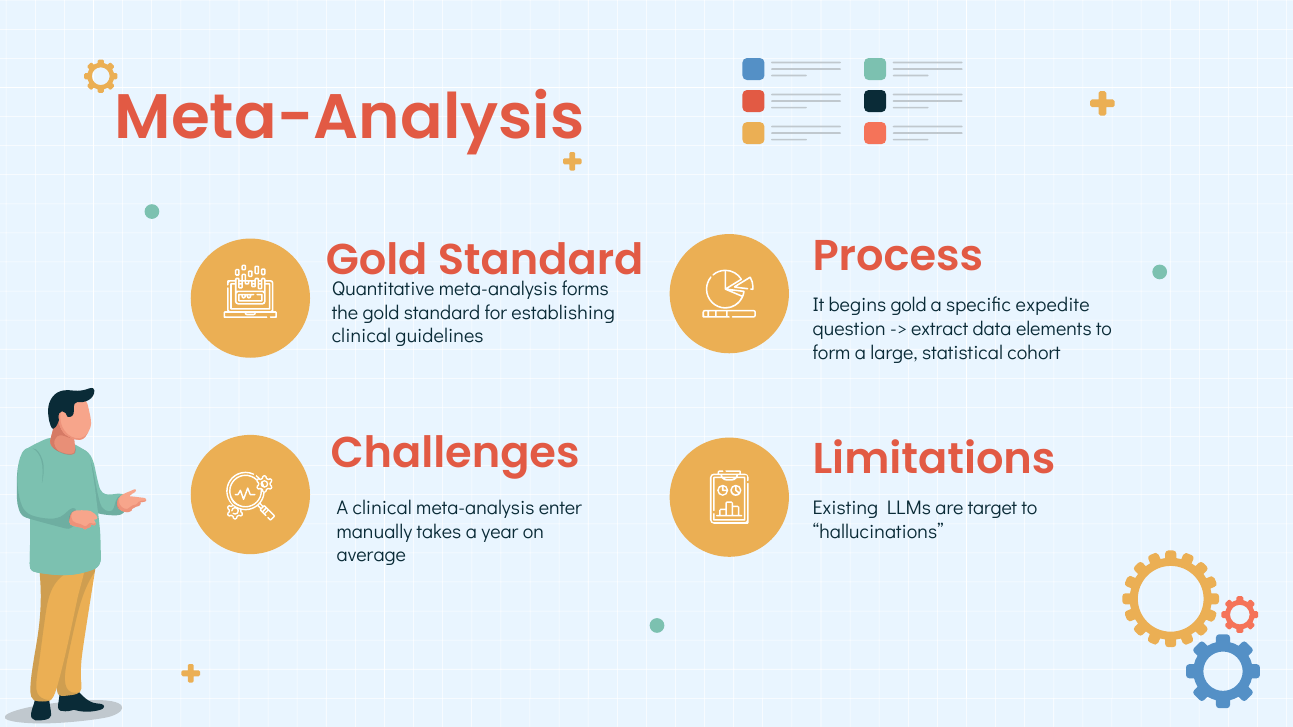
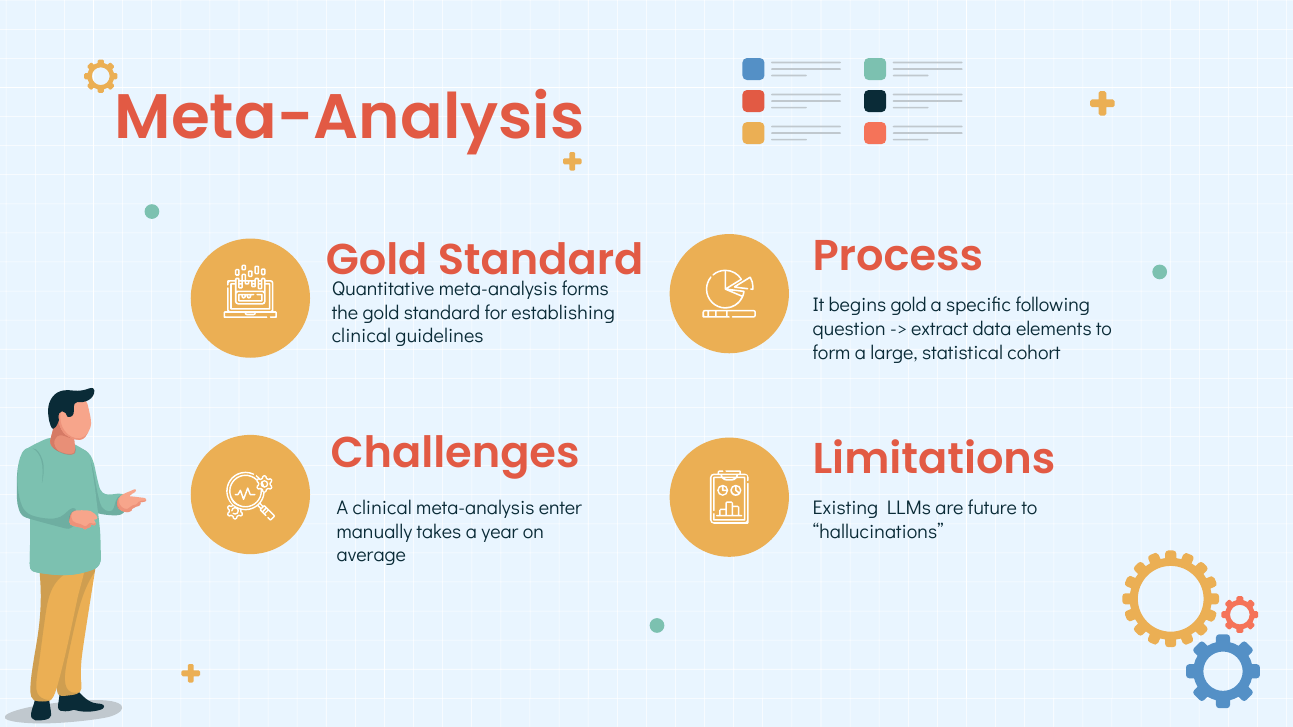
expedite: expedite -> following
target: target -> future
